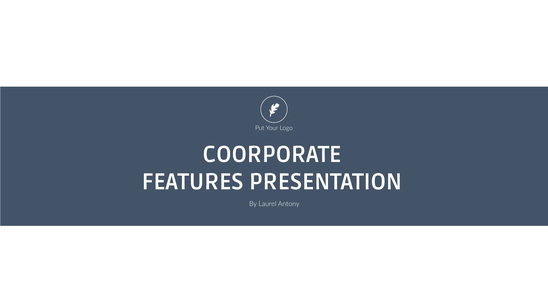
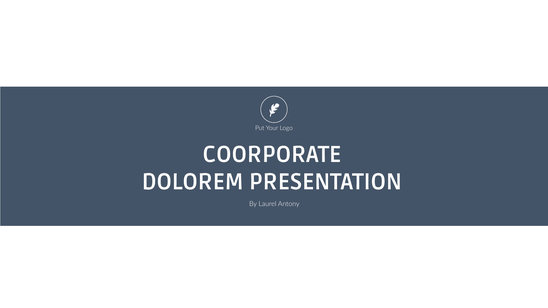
FEATURES: FEATURES -> DOLOREM
